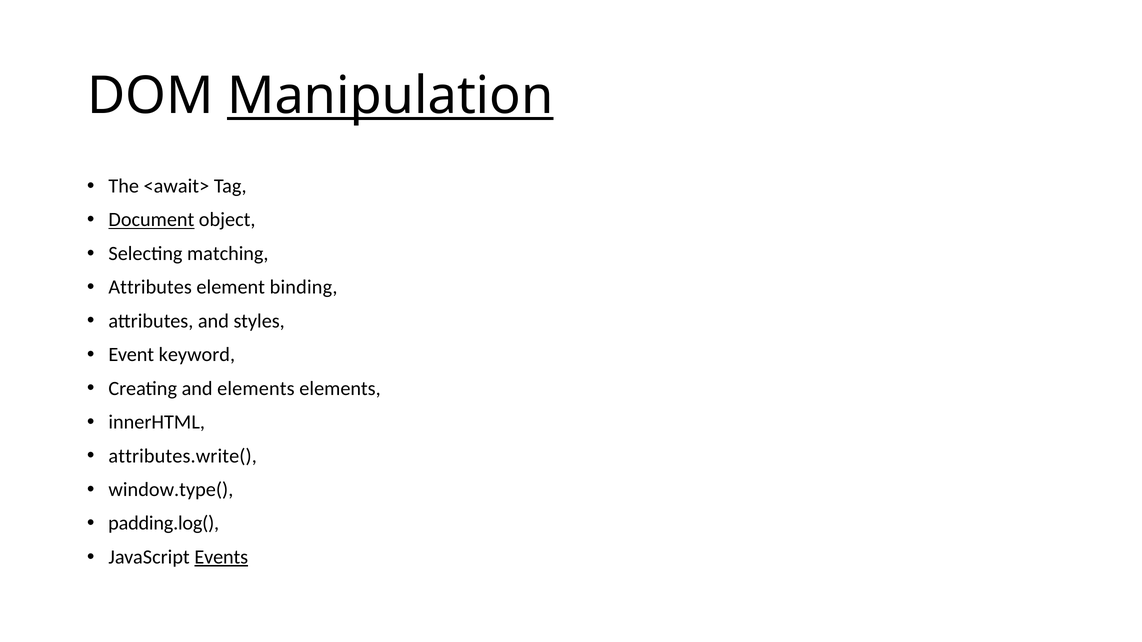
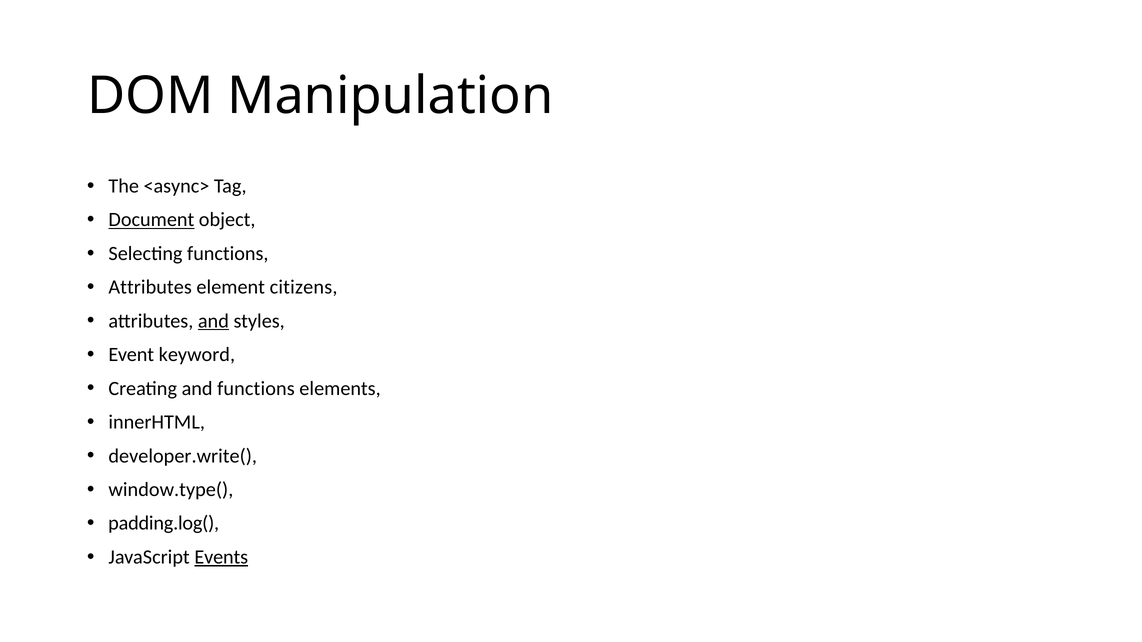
Manipulation underline: present -> none
<await>: <await> -> <async>
Selecting matching: matching -> functions
binding: binding -> citizens
and at (213, 321) underline: none -> present
and elements: elements -> functions
attributes.write(: attributes.write( -> developer.write(
